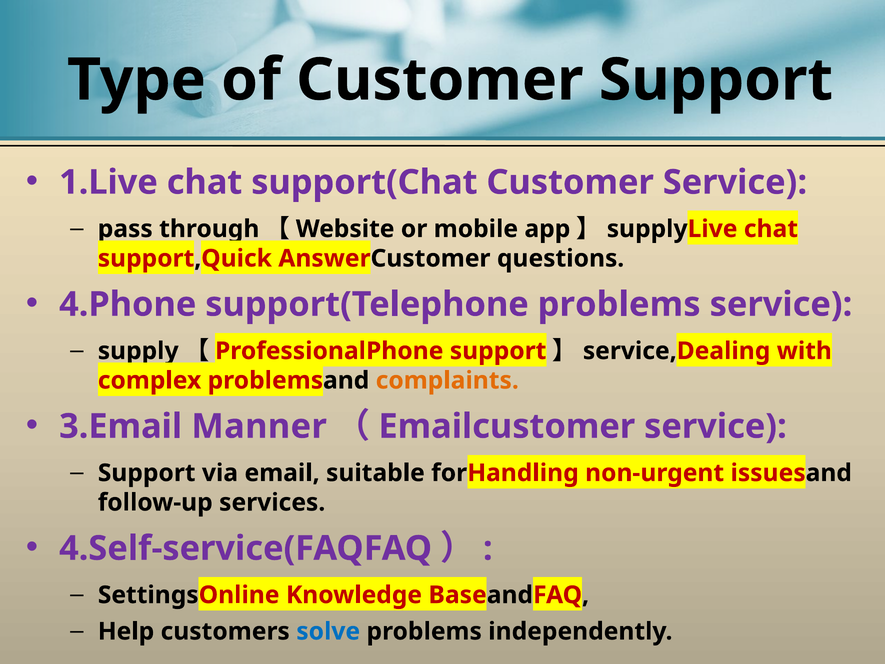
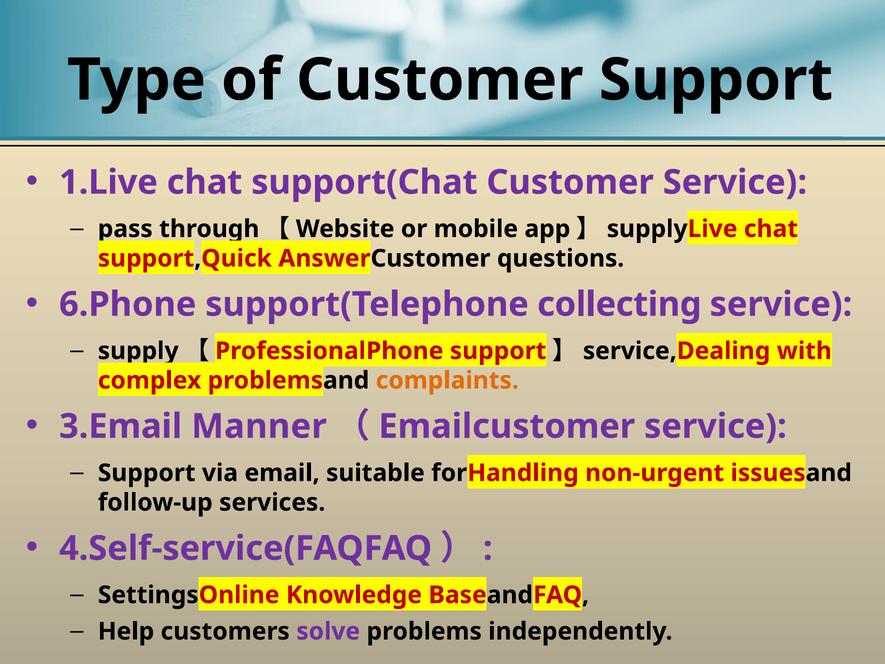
4.Phone: 4.Phone -> 6.Phone
support(Telephone problems: problems -> collecting
solve colour: blue -> purple
